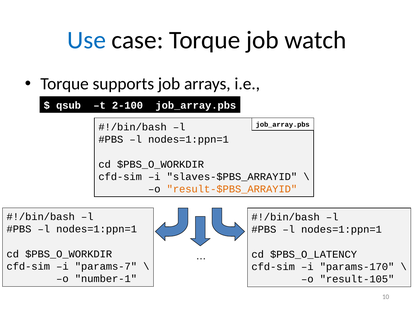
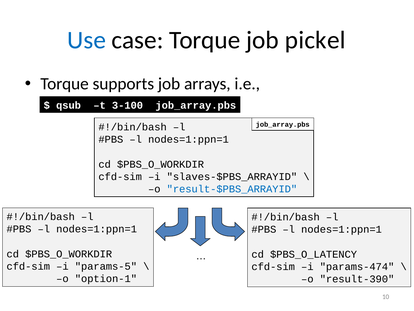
watch: watch -> pickel
2-100: 2-100 -> 3-100
result-$PBS_ARRAYID colour: orange -> blue
params-7: params-7 -> params-5
params-170: params-170 -> params-474
number-1: number-1 -> option-1
result-105: result-105 -> result-390
